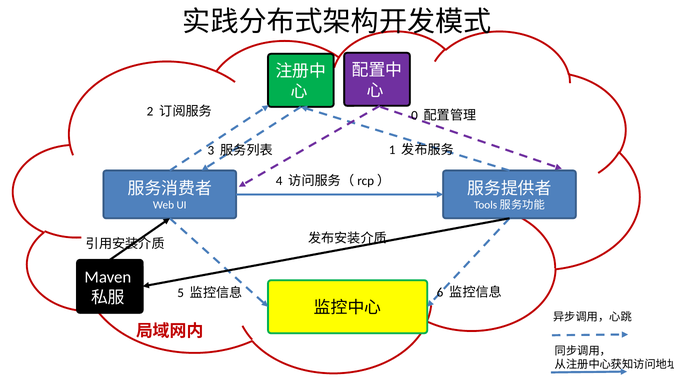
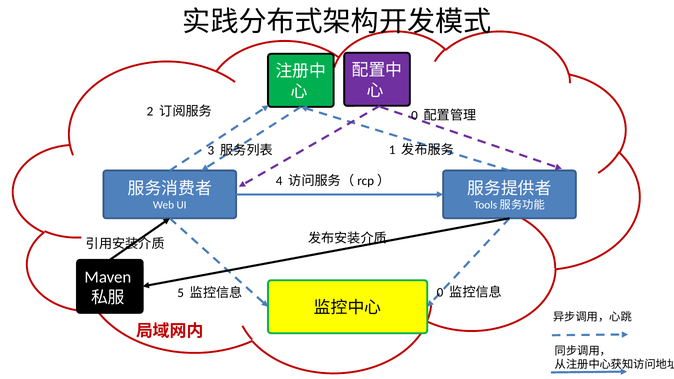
6 at (440, 292): 6 -> 0
